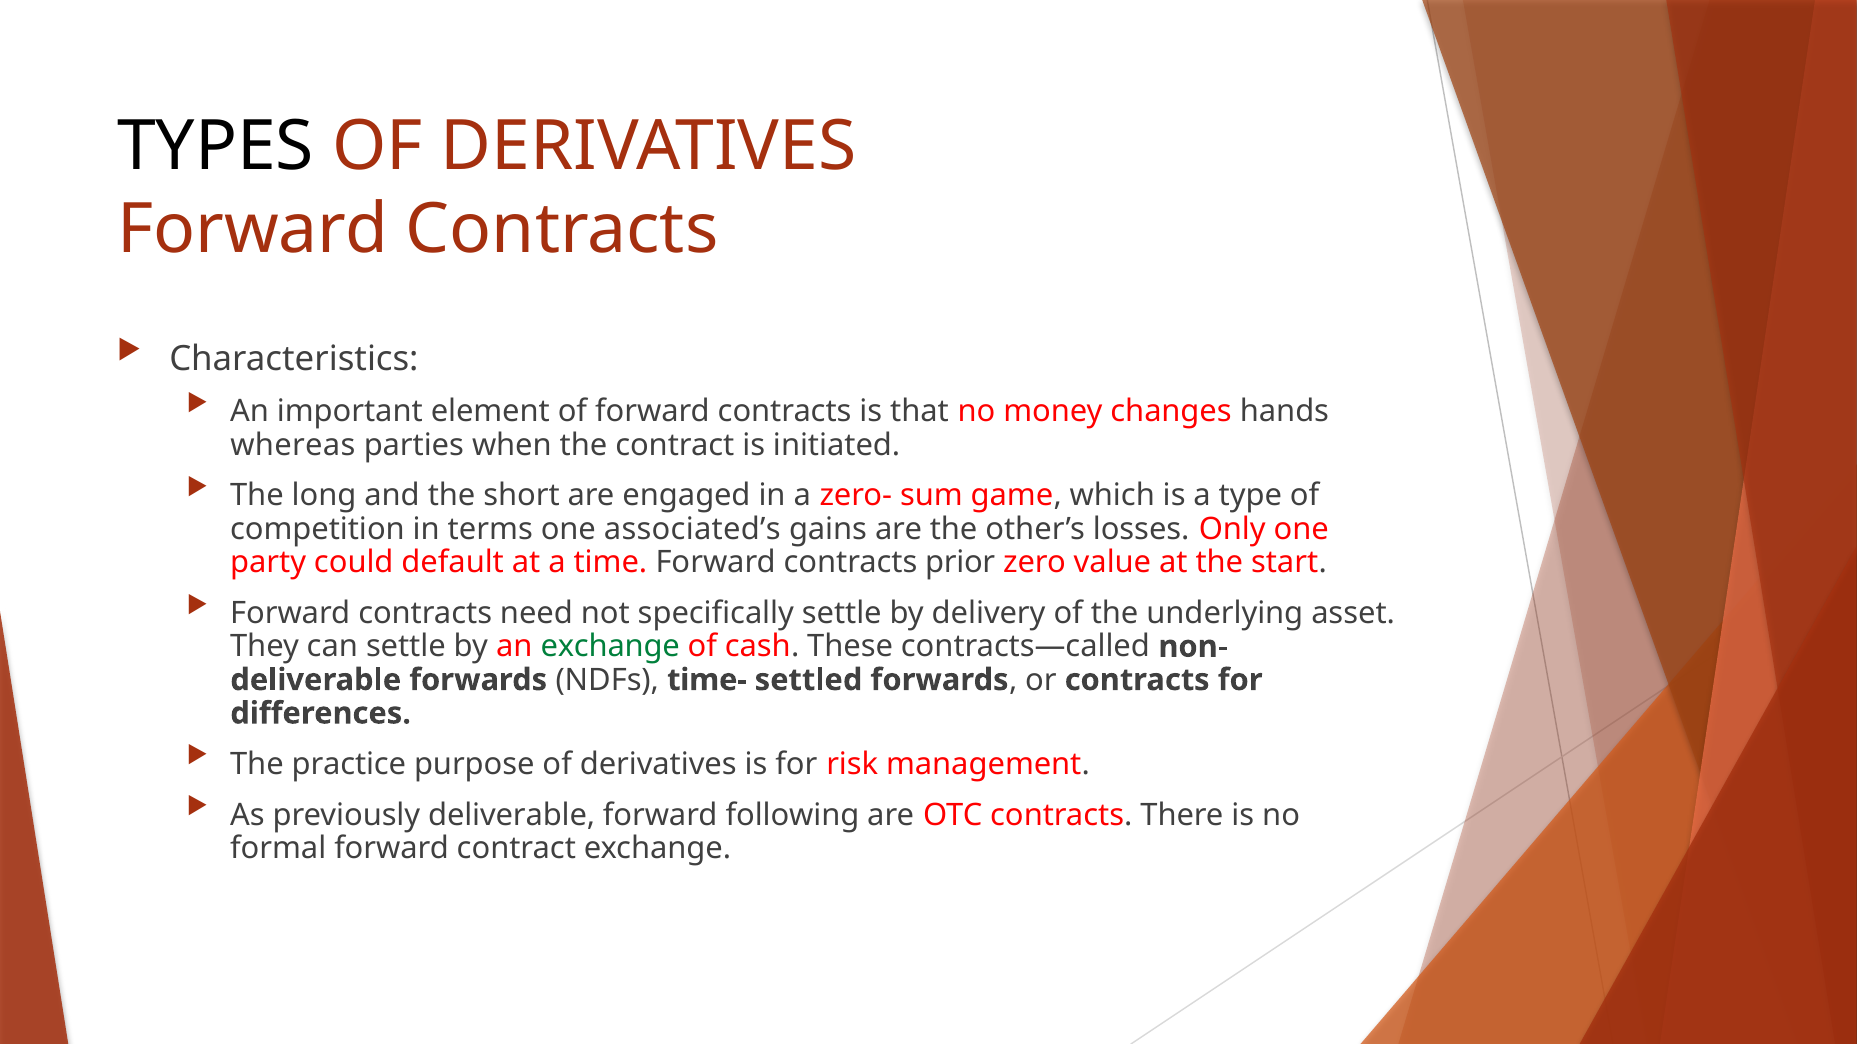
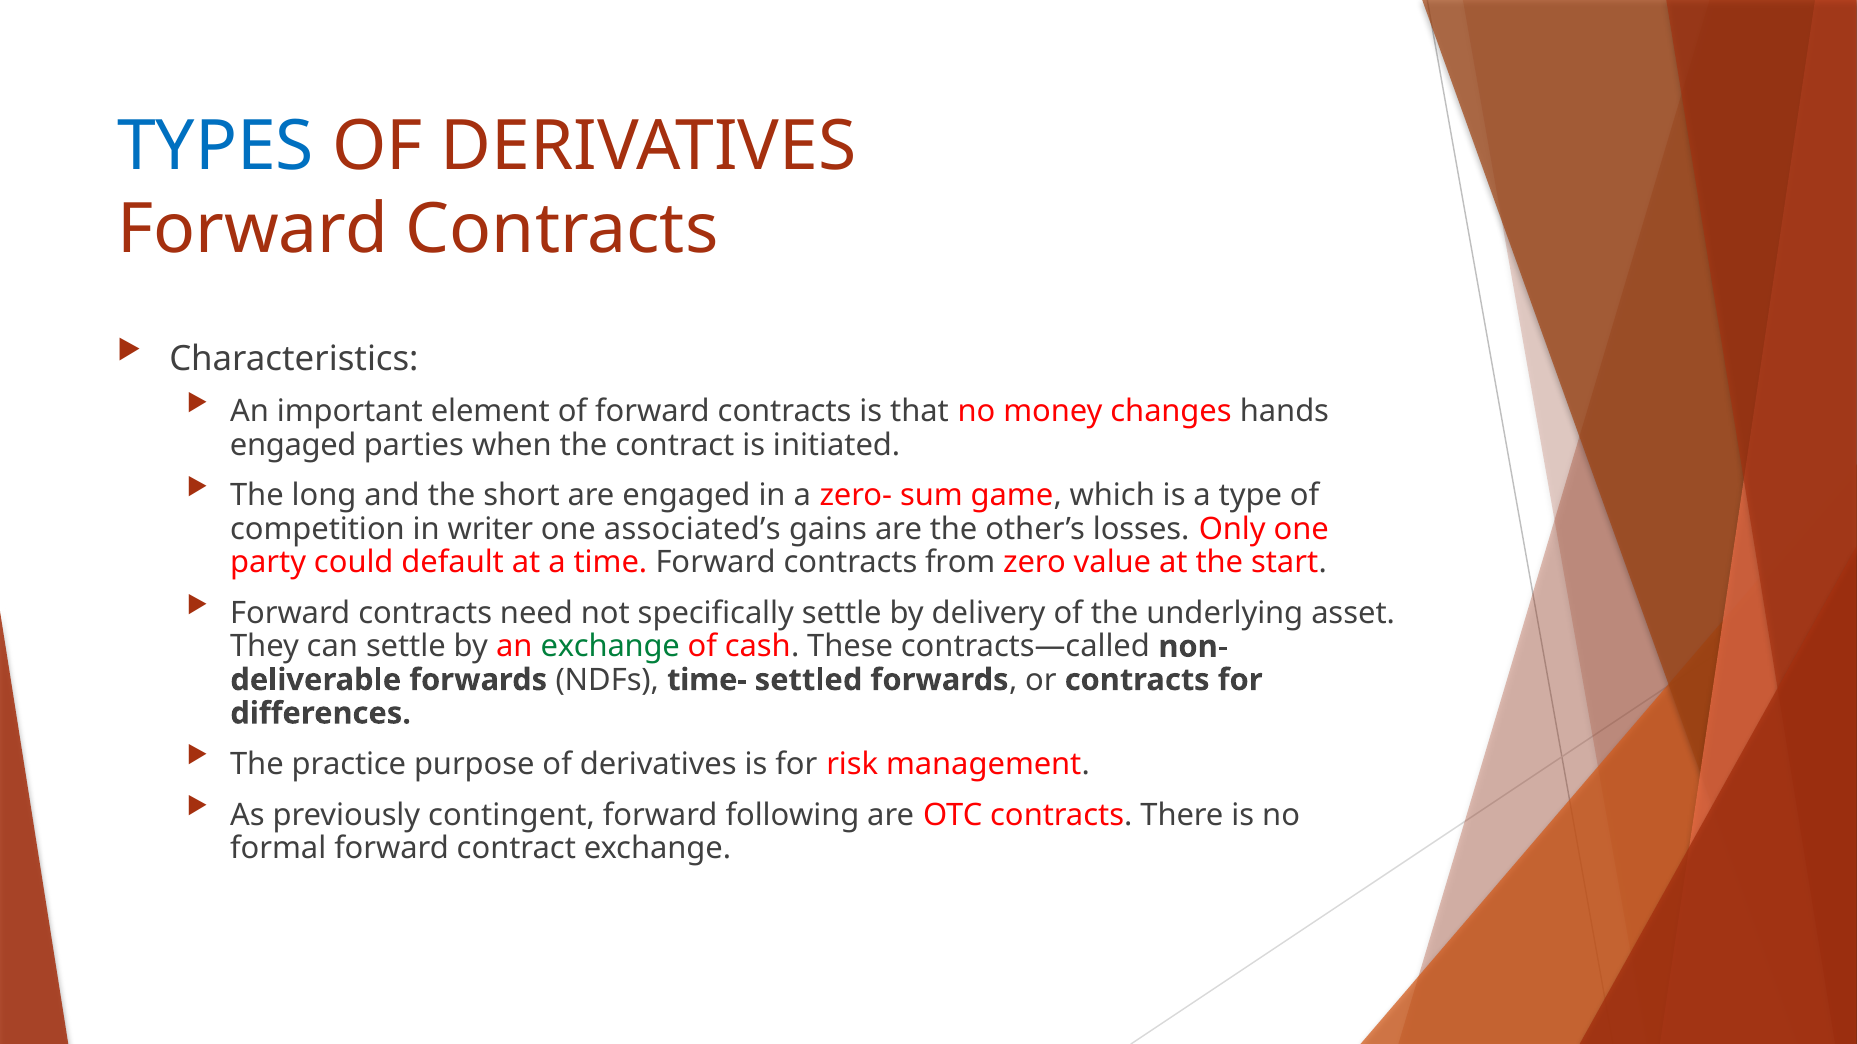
TYPES colour: black -> blue
whereas at (293, 445): whereas -> engaged
terms: terms -> writer
prior: prior -> from
previously deliverable: deliverable -> contingent
